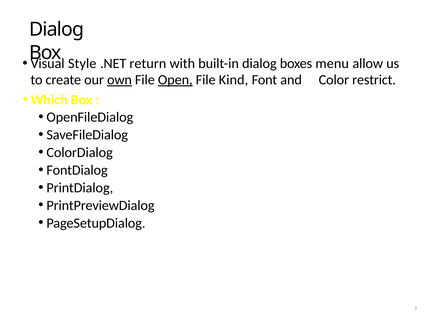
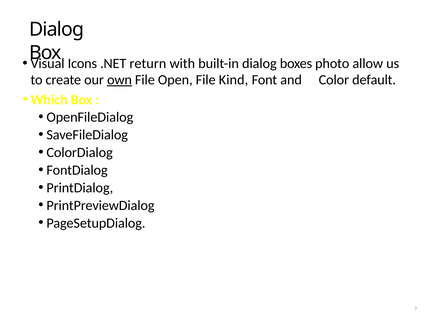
Style: Style -> Icons
menu: menu -> photo
Open underline: present -> none
restrict: restrict -> default
